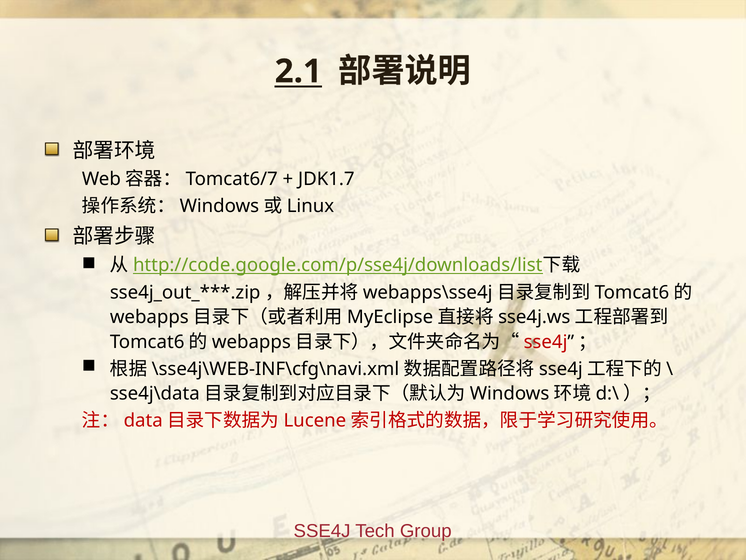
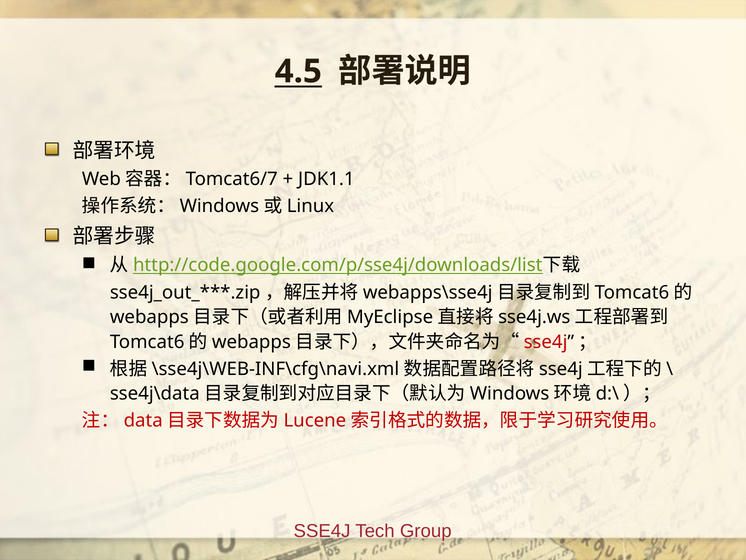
2.1: 2.1 -> 4.5
JDK1.7: JDK1.7 -> JDK1.1
